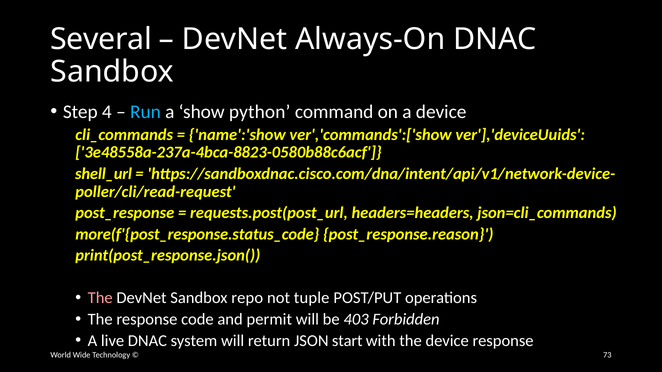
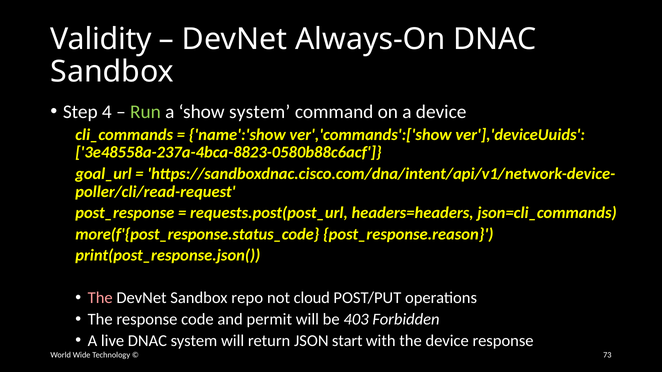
Several: Several -> Validity
Run colour: light blue -> light green
show python: python -> system
shell_url: shell_url -> goal_url
tuple: tuple -> cloud
